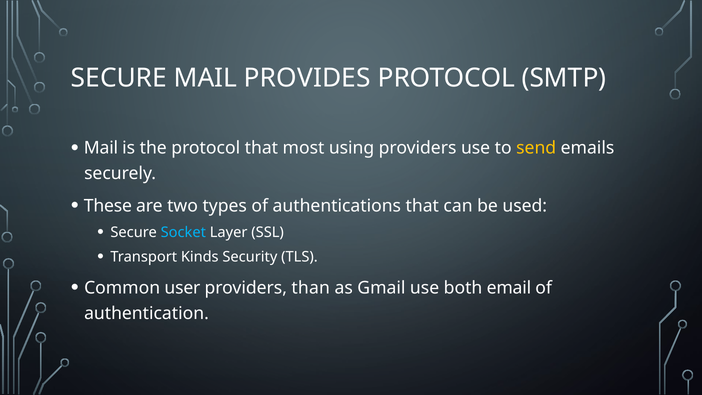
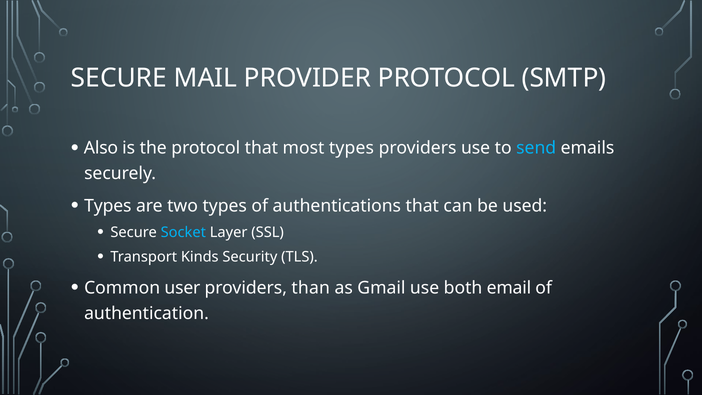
PROVIDES: PROVIDES -> PROVIDER
Mail at (101, 148): Mail -> Also
most using: using -> types
send colour: yellow -> light blue
These at (108, 206): These -> Types
